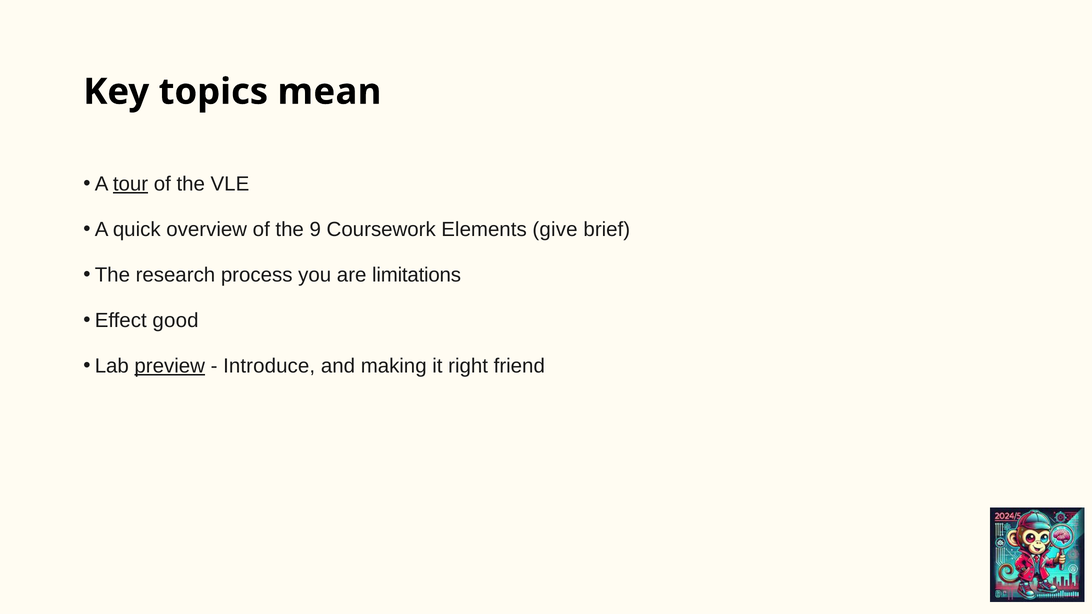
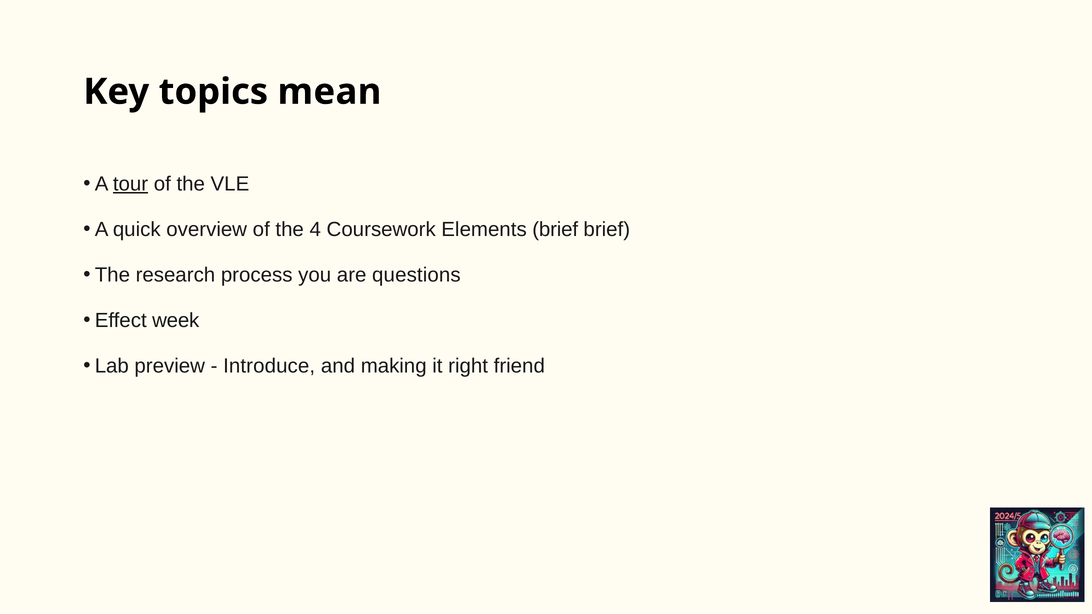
9: 9 -> 4
Elements give: give -> brief
limitations: limitations -> questions
good: good -> week
preview underline: present -> none
